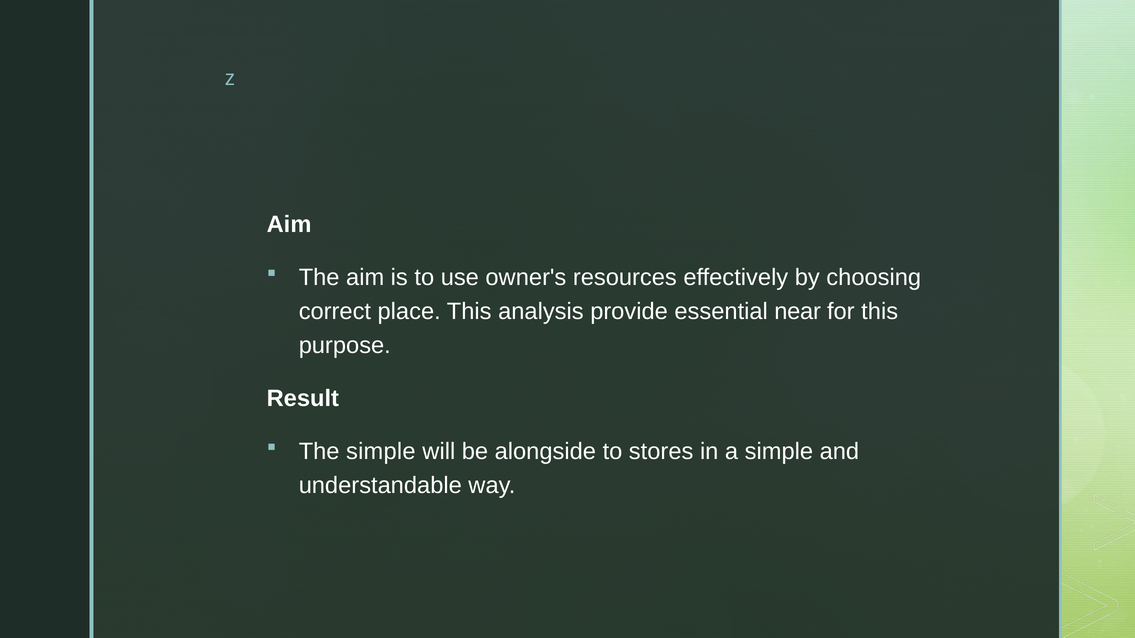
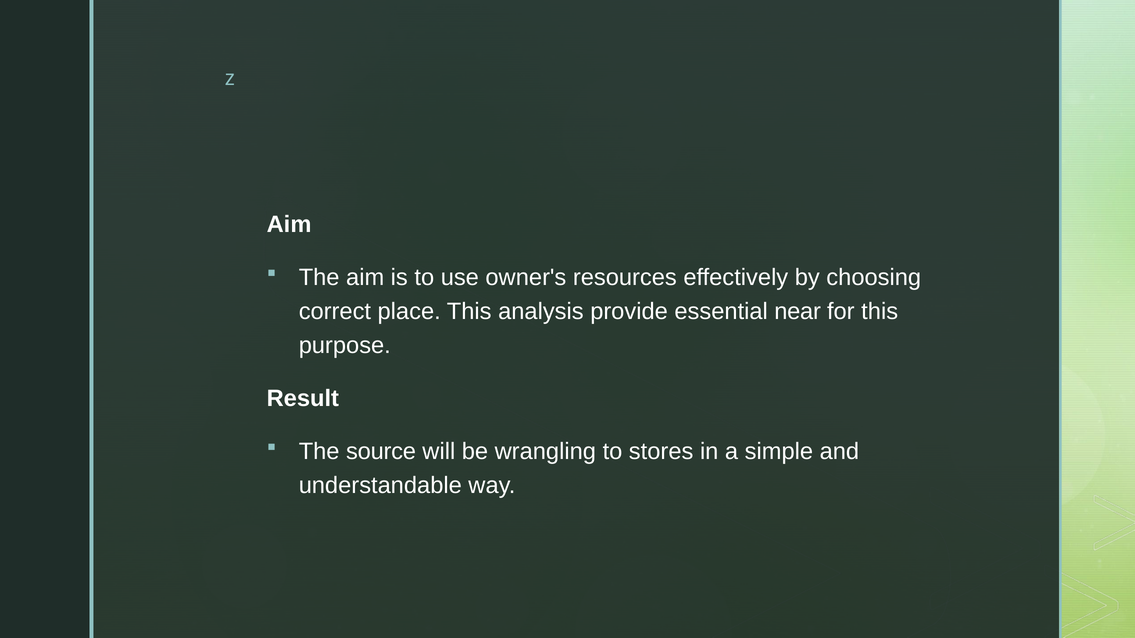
The simple: simple -> source
alongside: alongside -> wrangling
